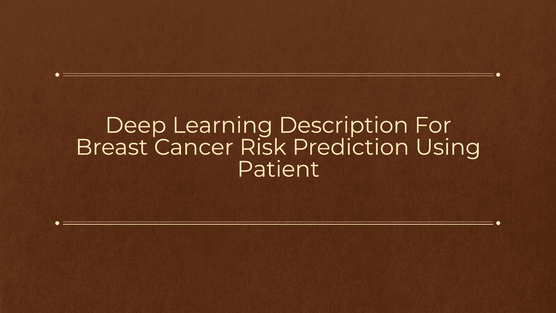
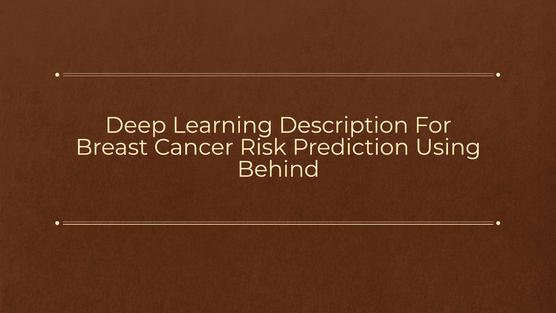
Patient: Patient -> Behind
